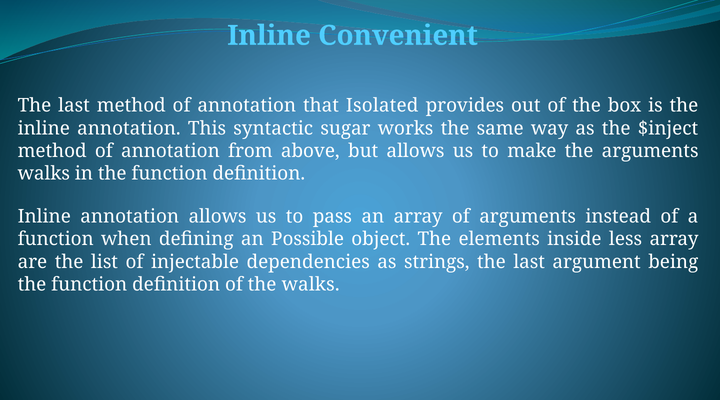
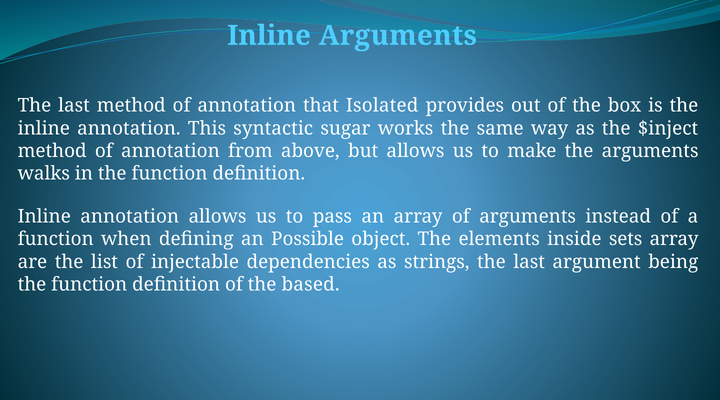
Inline Convenient: Convenient -> Arguments
less: less -> sets
the walks: walks -> based
